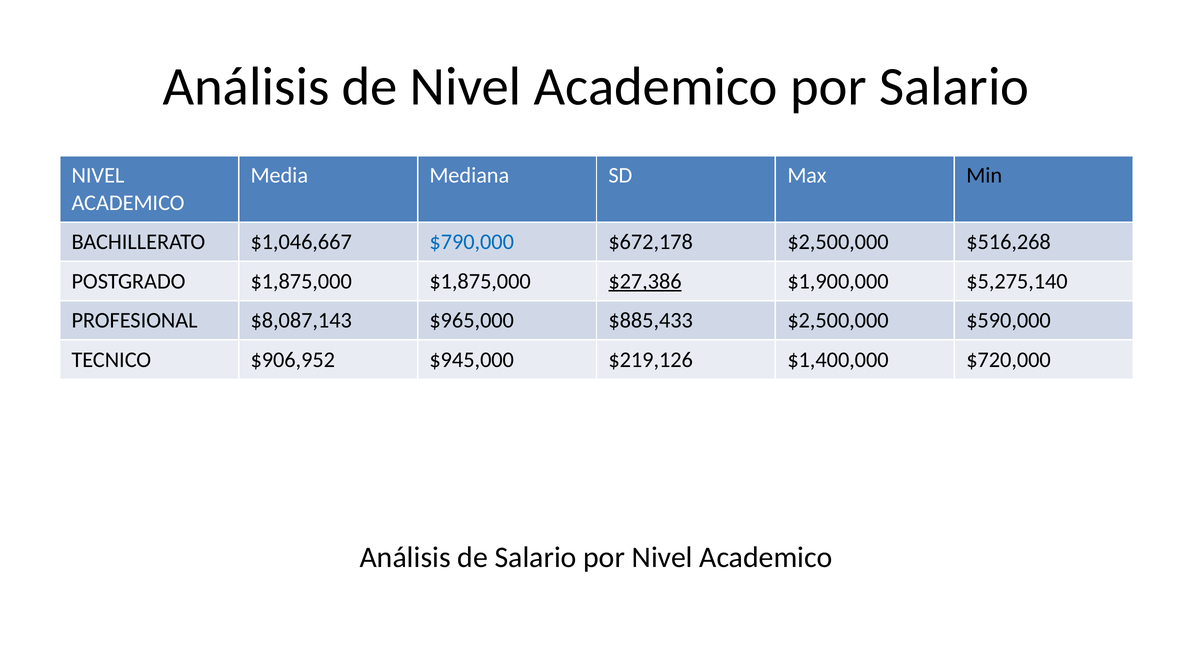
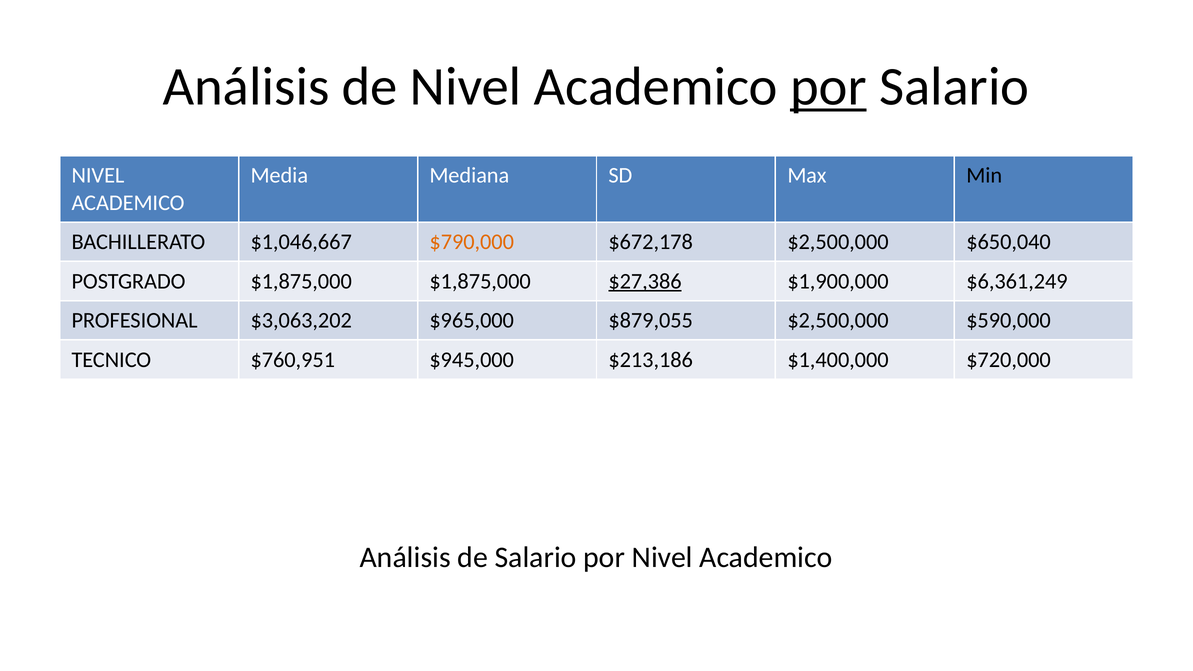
por at (828, 87) underline: none -> present
$790,000 colour: blue -> orange
$516,268: $516,268 -> $650,040
$5,275,140: $5,275,140 -> $6,361,249
$8,087,143: $8,087,143 -> $3,063,202
$885,433: $885,433 -> $879,055
$906,952: $906,952 -> $760,951
$219,126: $219,126 -> $213,186
